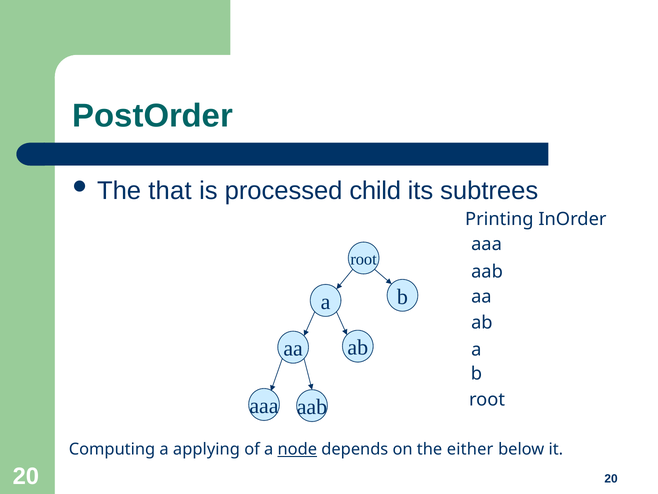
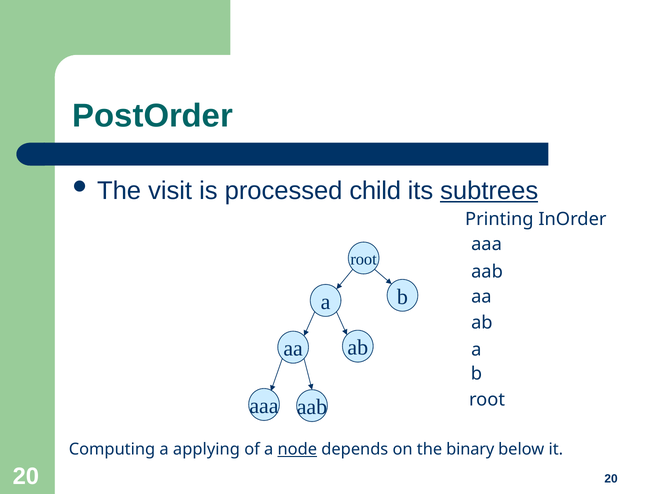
that: that -> visit
subtrees underline: none -> present
either: either -> binary
